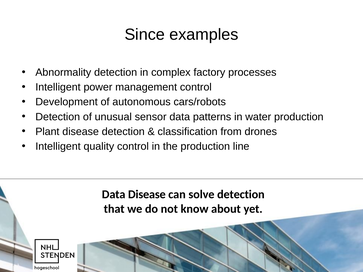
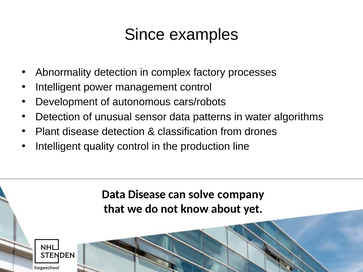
water production: production -> algorithms
solve detection: detection -> company
